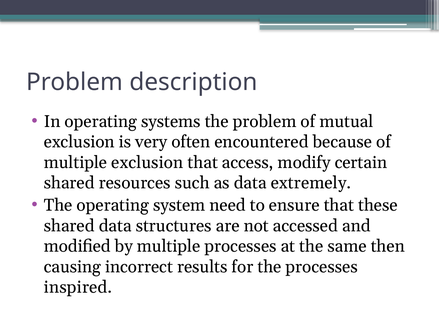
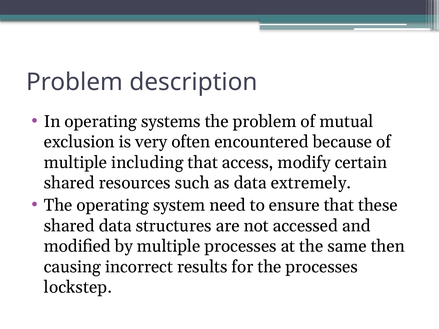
multiple exclusion: exclusion -> including
inspired: inspired -> lockstep
